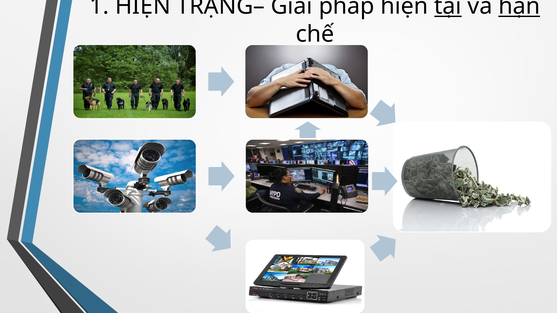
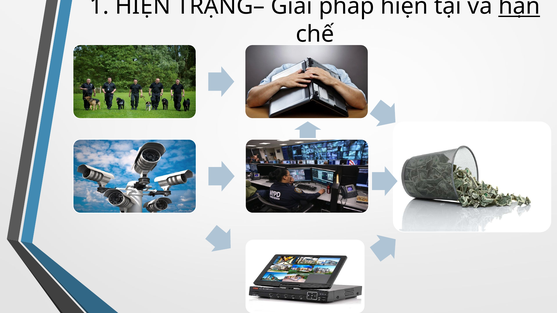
tại underline: present -> none
